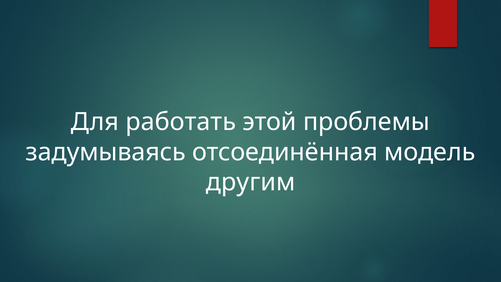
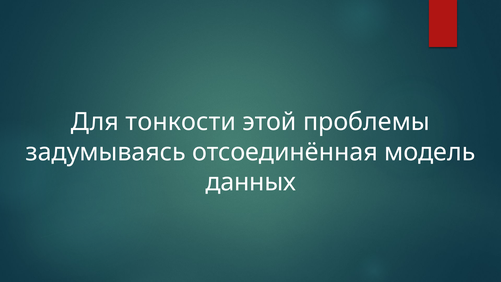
работать: работать -> тонкости
другим: другим -> данных
